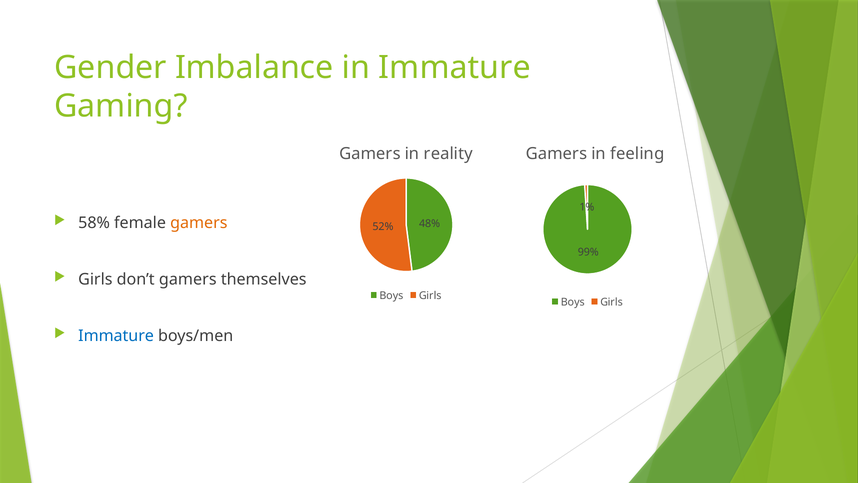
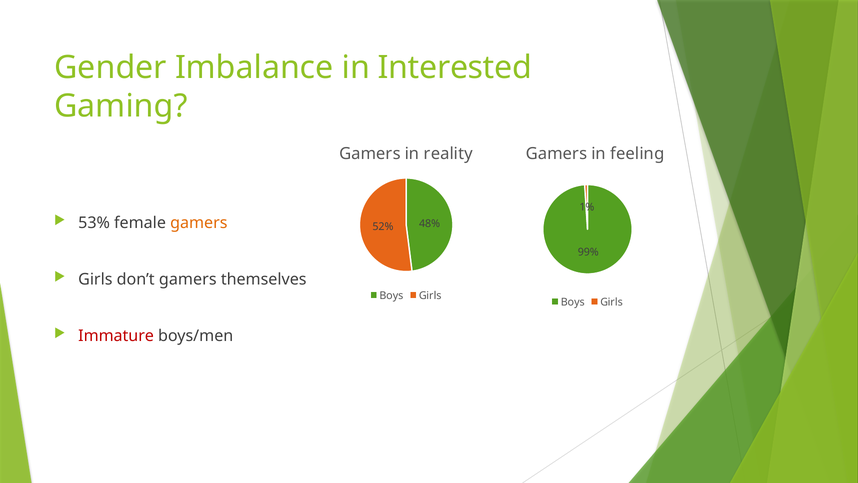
in Immature: Immature -> Interested
58%: 58% -> 53%
Immature at (116, 336) colour: blue -> red
